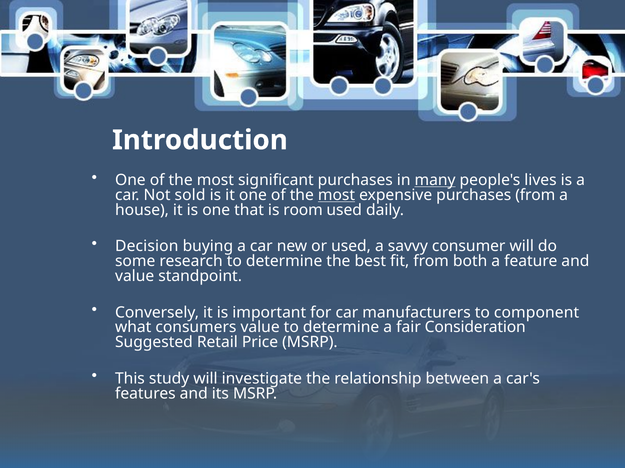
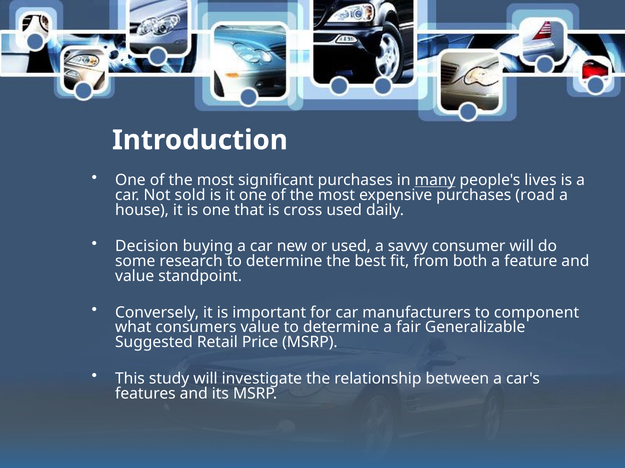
most at (336, 195) underline: present -> none
purchases from: from -> road
room: room -> cross
Consideration: Consideration -> Generalizable
